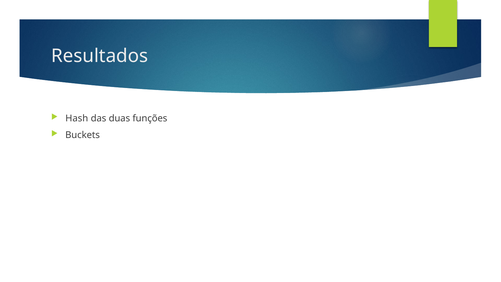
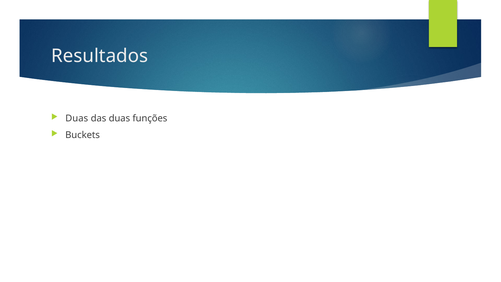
Hash at (77, 118): Hash -> Duas
